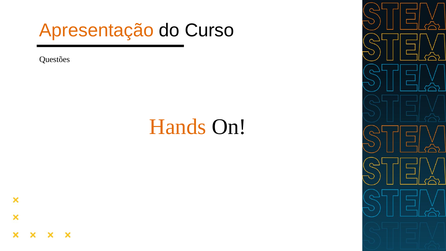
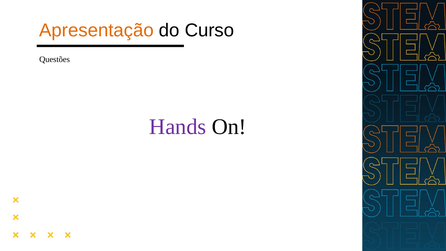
Hands colour: orange -> purple
